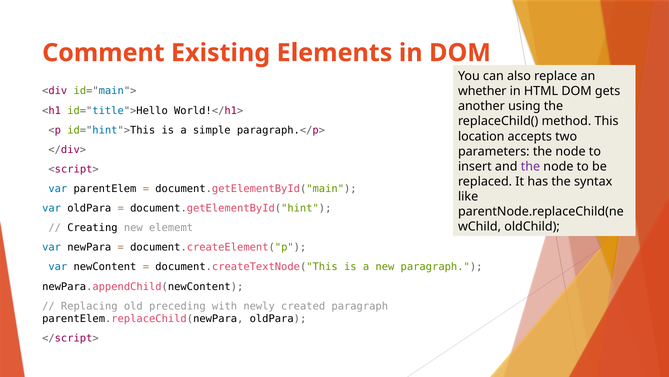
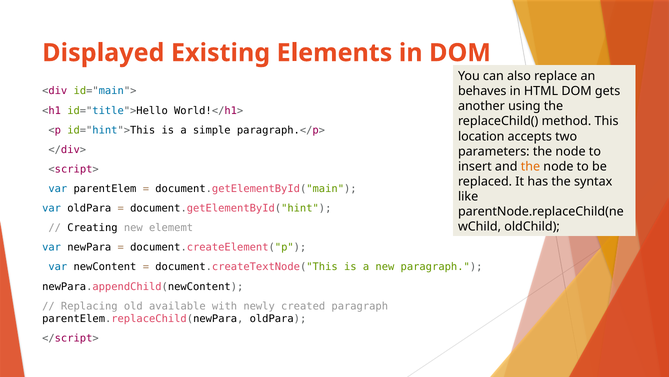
Comment: Comment -> Displayed
whether: whether -> behaves
the at (530, 166) colour: purple -> orange
preceding: preceding -> available
